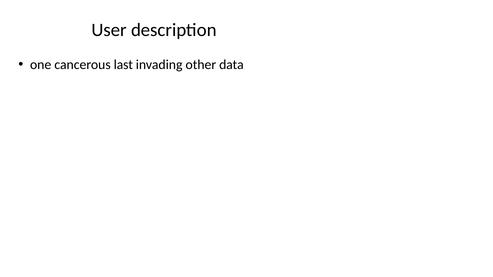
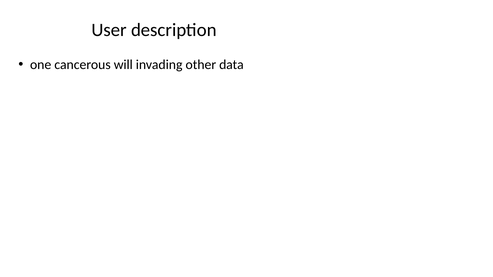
last: last -> will
